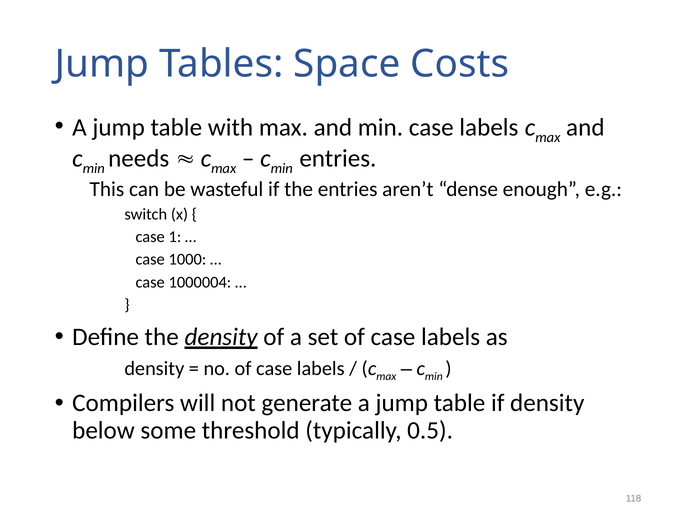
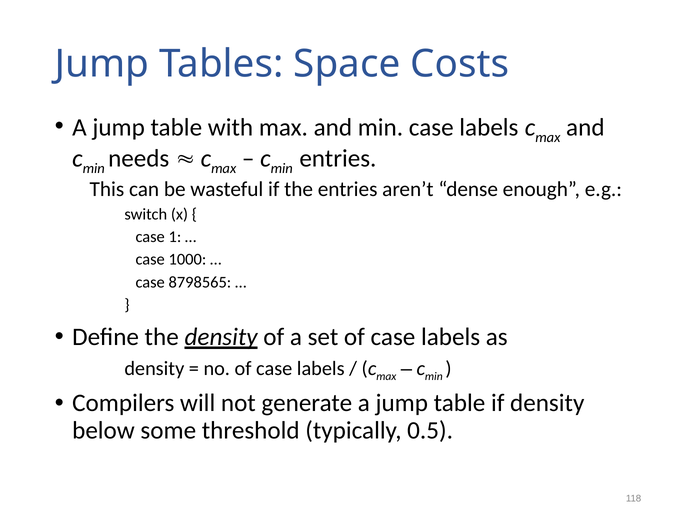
1000004: 1000004 -> 8798565
